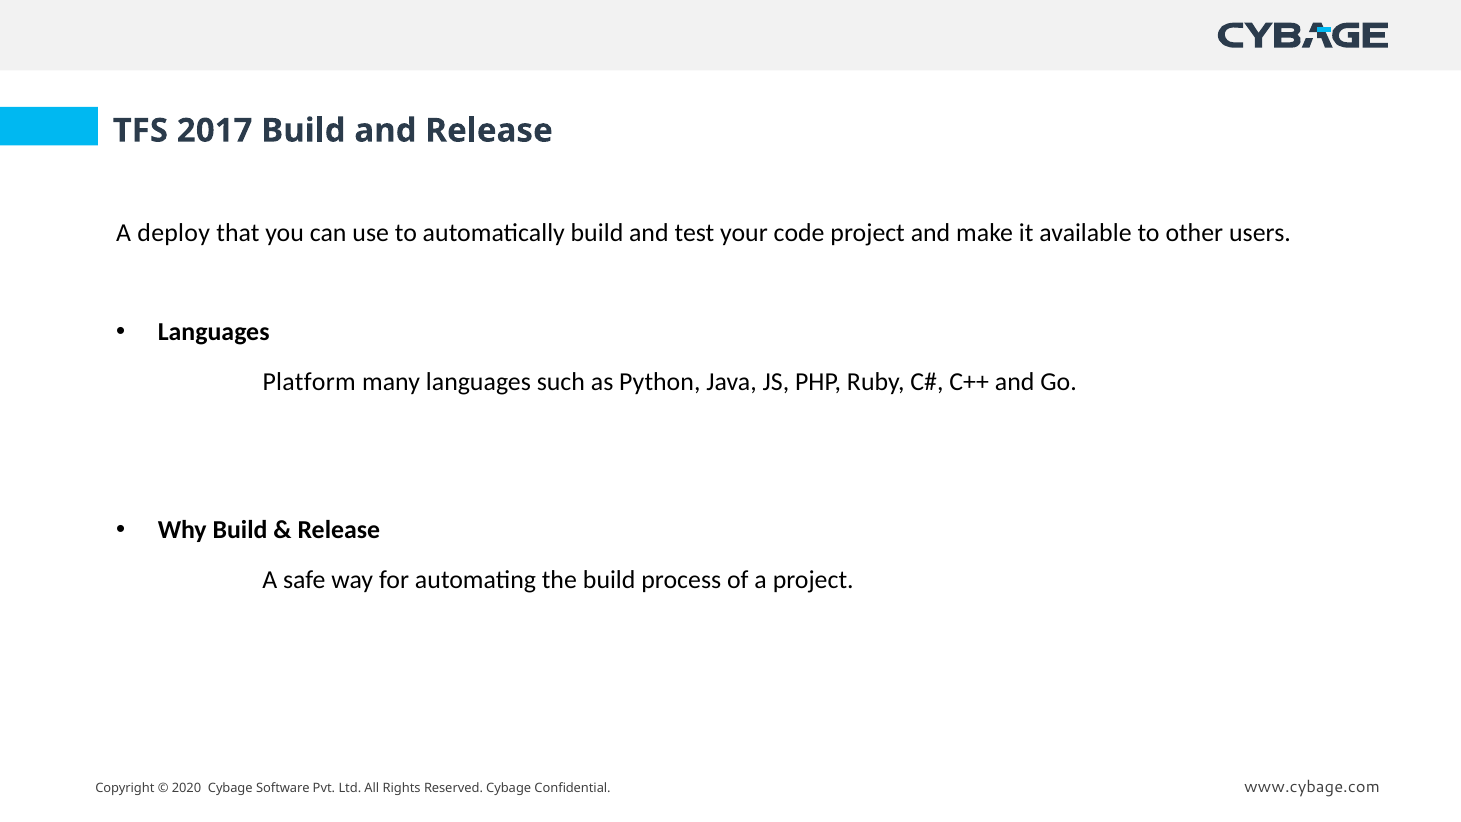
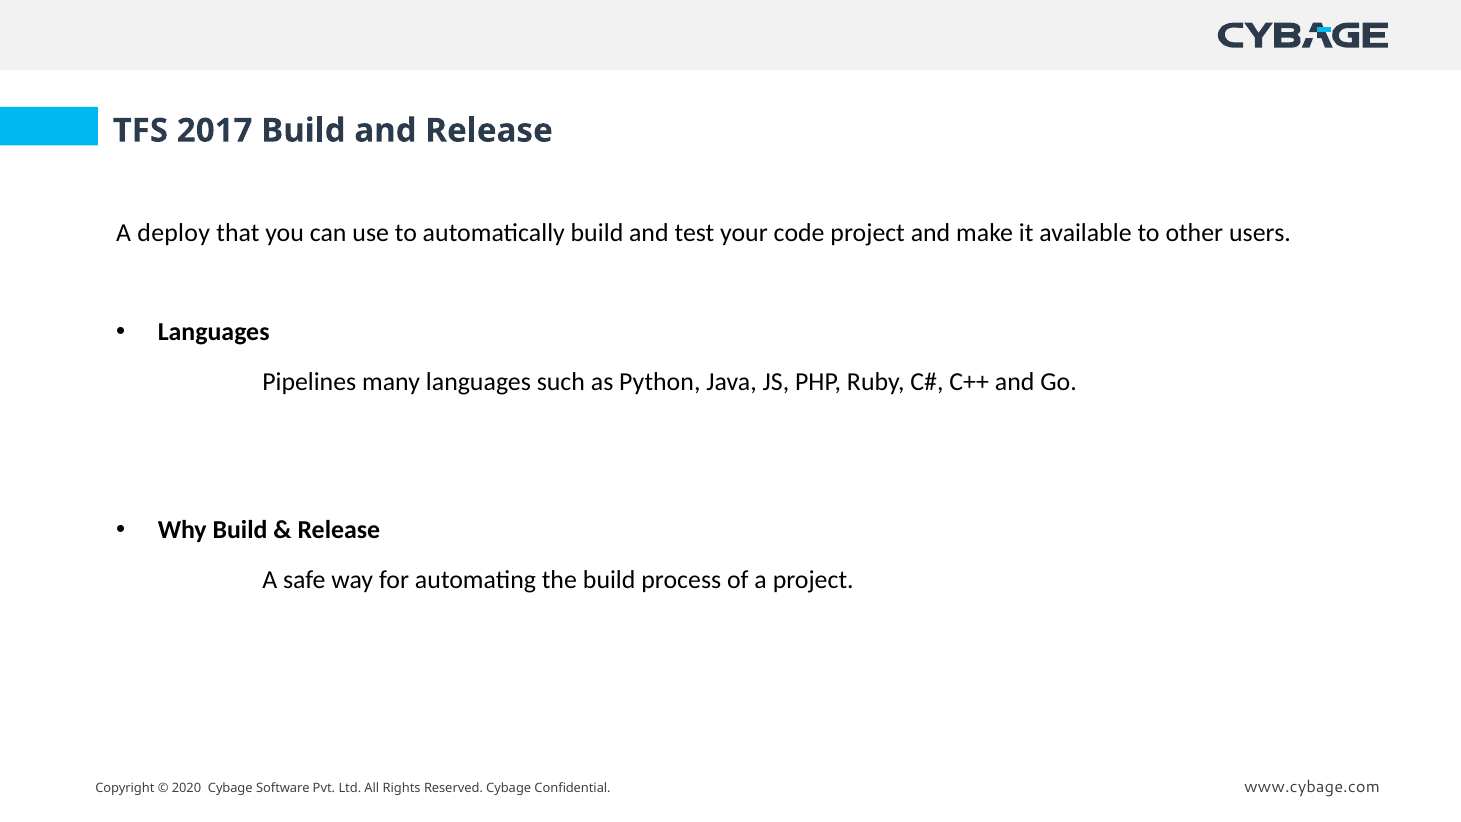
Platform: Platform -> Pipelines
